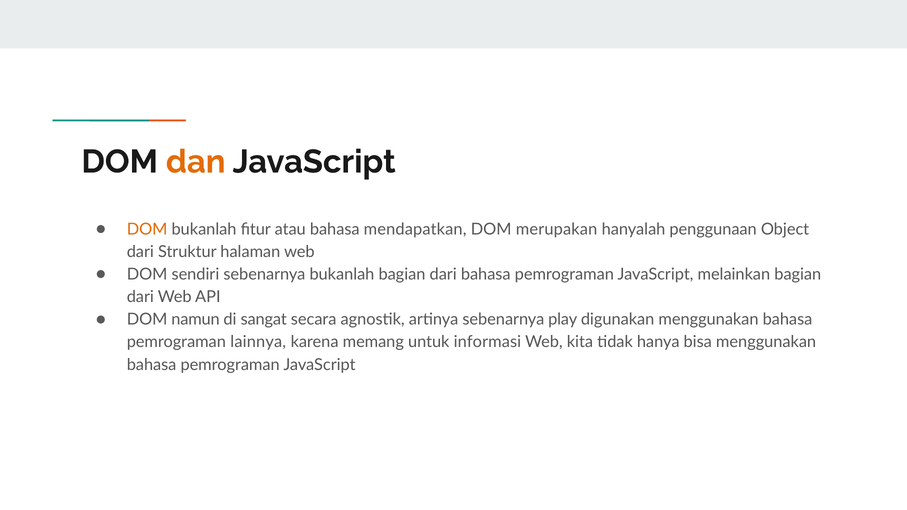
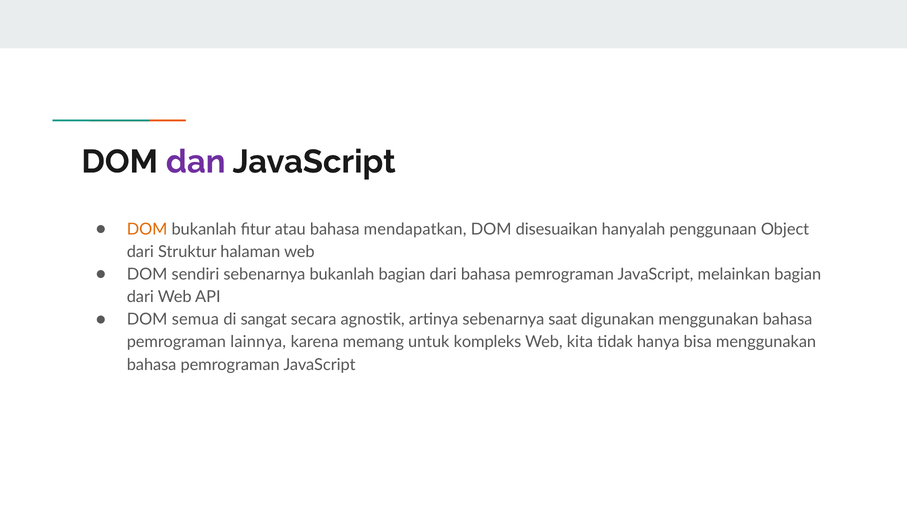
dan colour: orange -> purple
merupakan: merupakan -> disesuaikan
namun: namun -> semua
play: play -> saat
informasi: informasi -> kompleks
